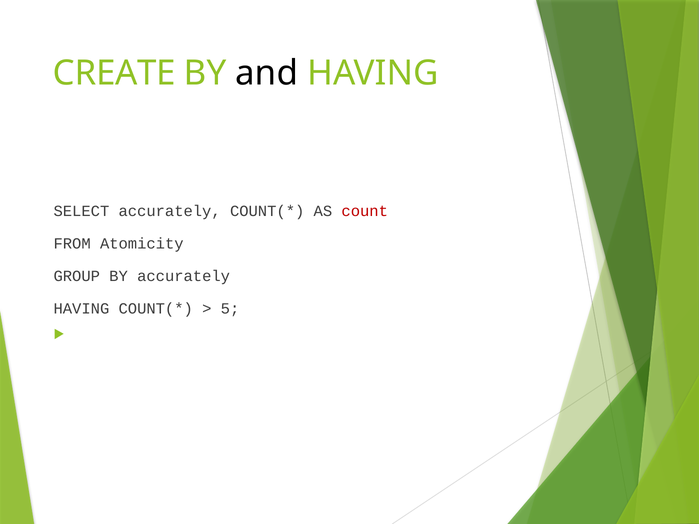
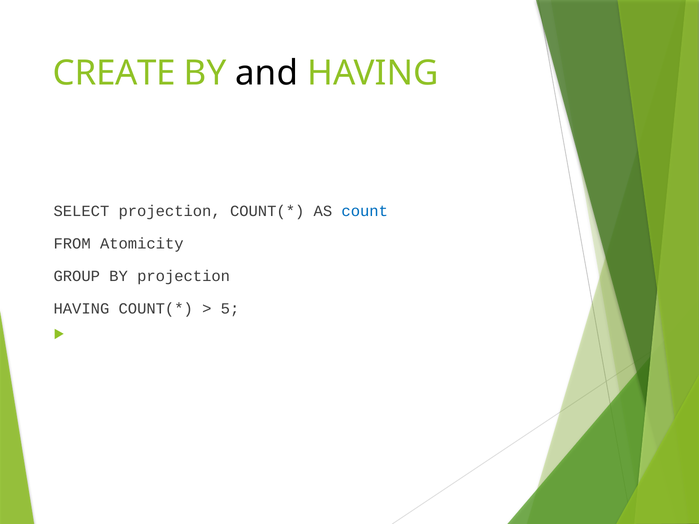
SELECT accurately: accurately -> projection
count colour: red -> blue
BY accurately: accurately -> projection
